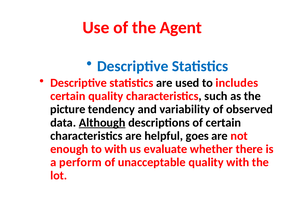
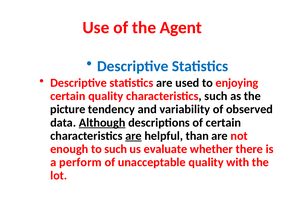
includes: includes -> enjoying
are at (133, 136) underline: none -> present
goes: goes -> than
to with: with -> such
